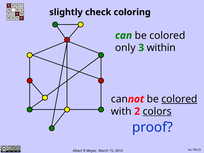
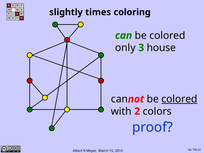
check: check -> times
within: within -> house
colors underline: present -> none
